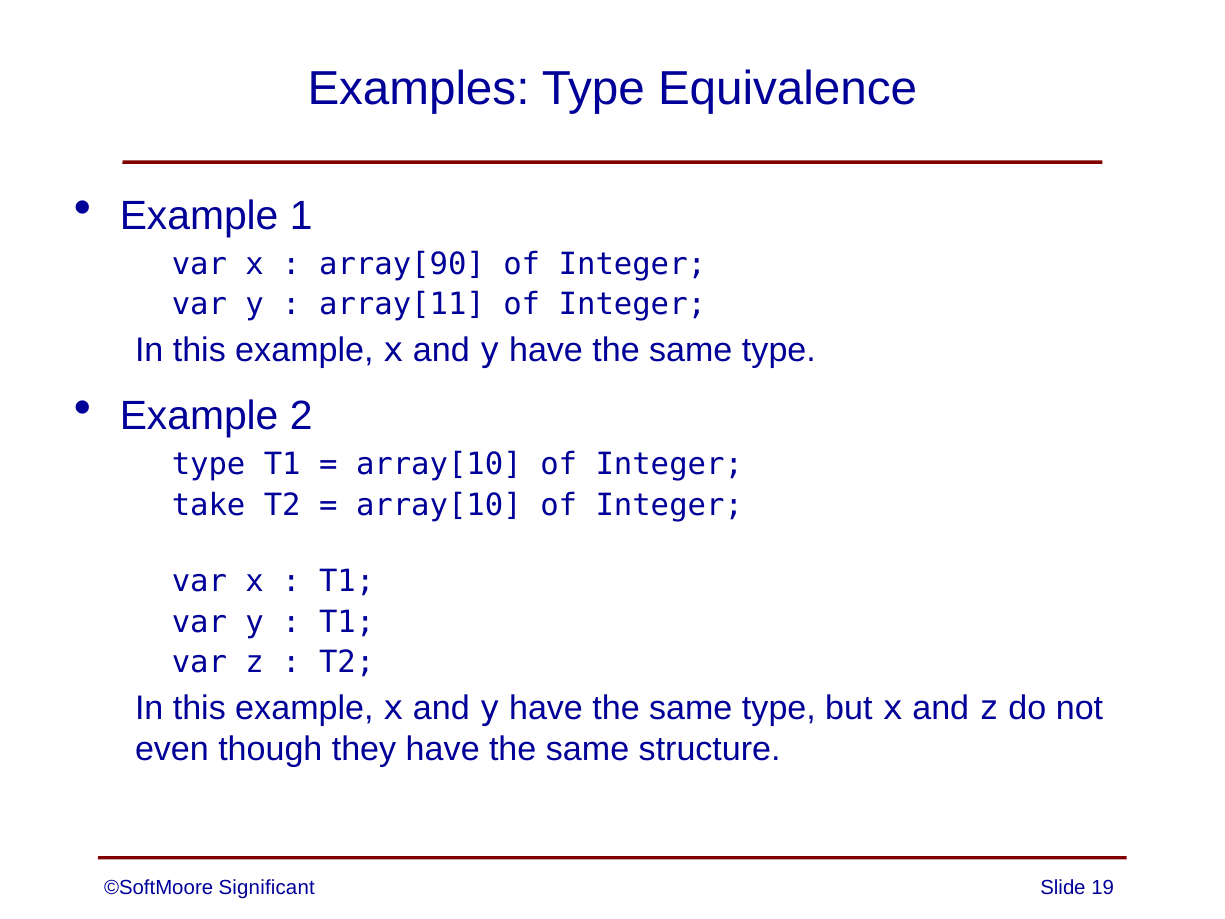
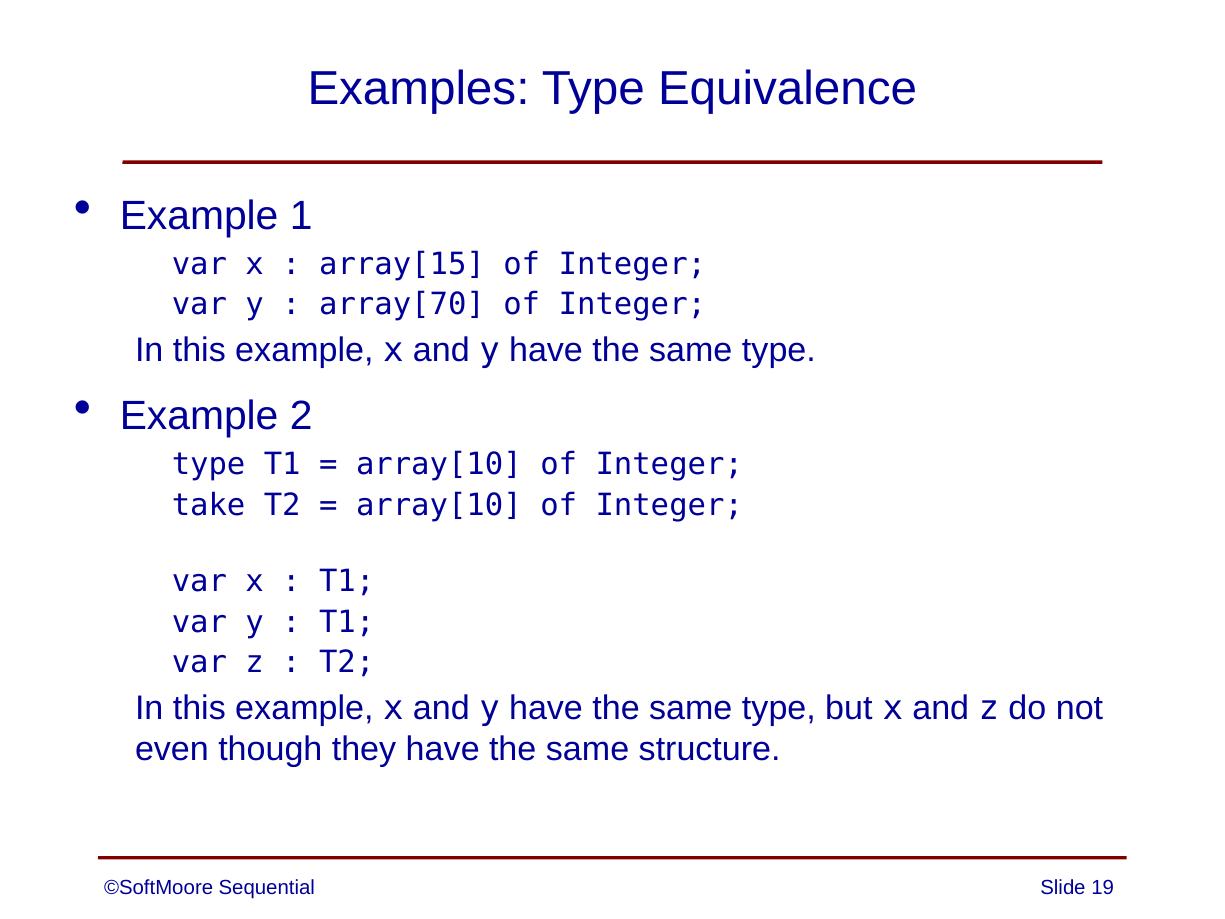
array[90: array[90 -> array[15
array[11: array[11 -> array[70
Significant: Significant -> Sequential
